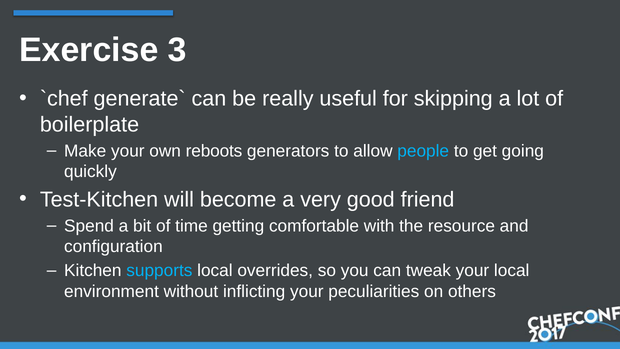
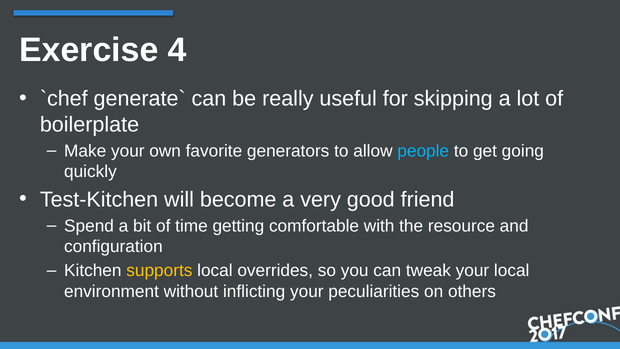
3: 3 -> 4
reboots: reboots -> favorite
supports colour: light blue -> yellow
